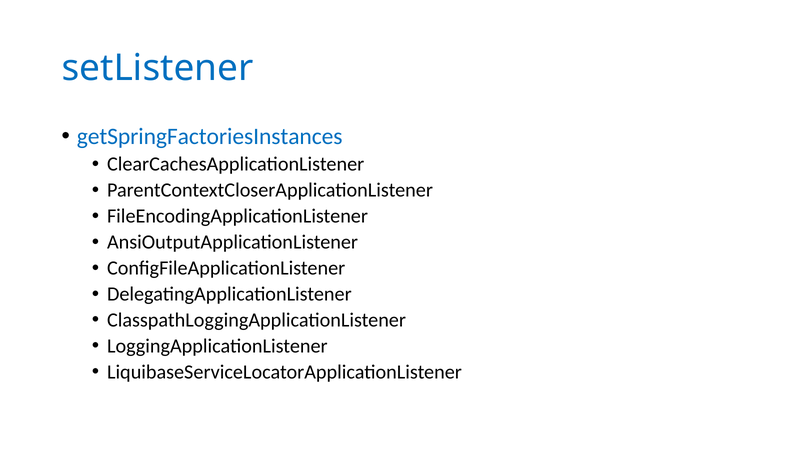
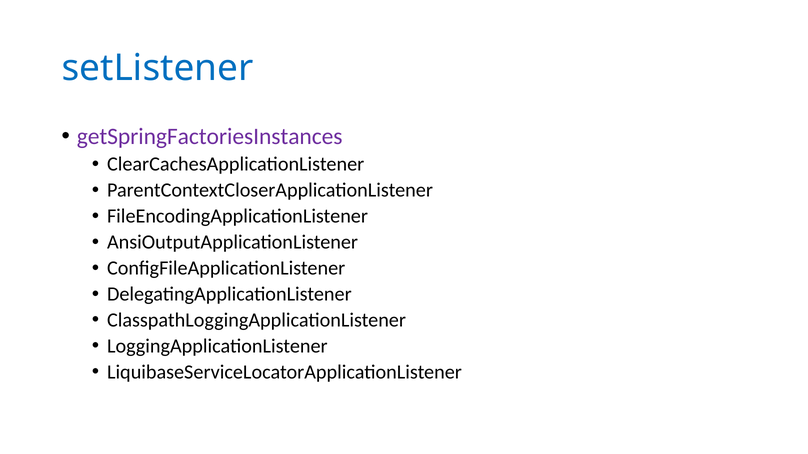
getSpringFactoriesInstances colour: blue -> purple
